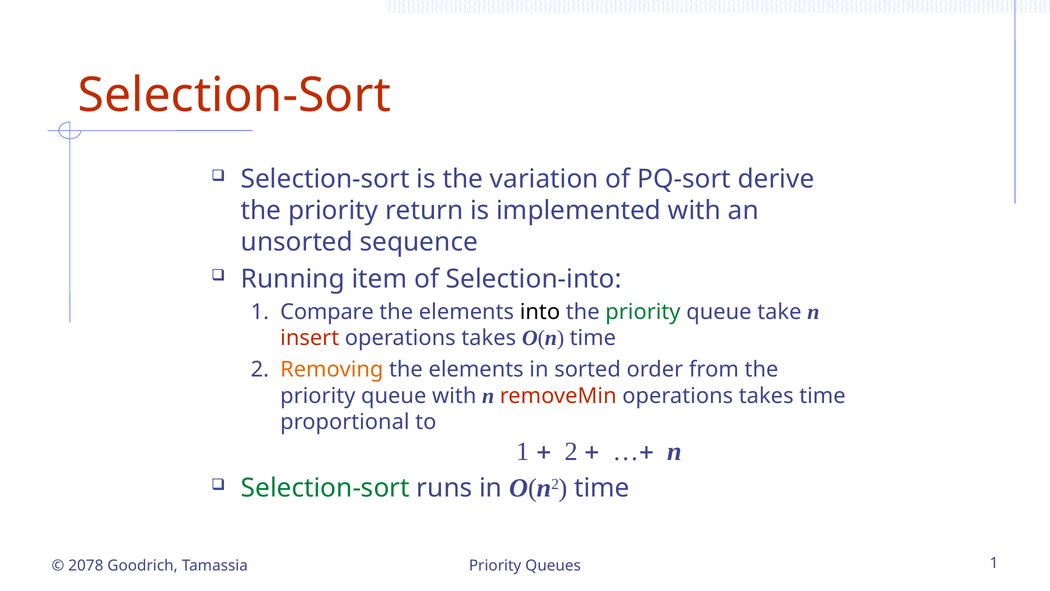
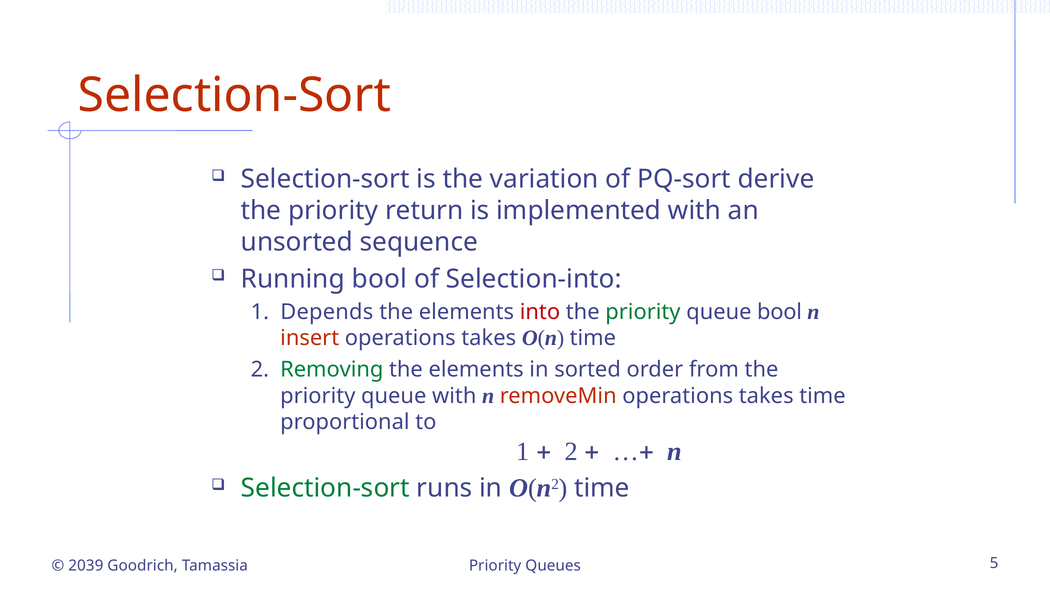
Running item: item -> bool
Compare: Compare -> Depends
into colour: black -> red
queue take: take -> bool
Removing colour: orange -> green
2078: 2078 -> 2039
Queues 1: 1 -> 5
